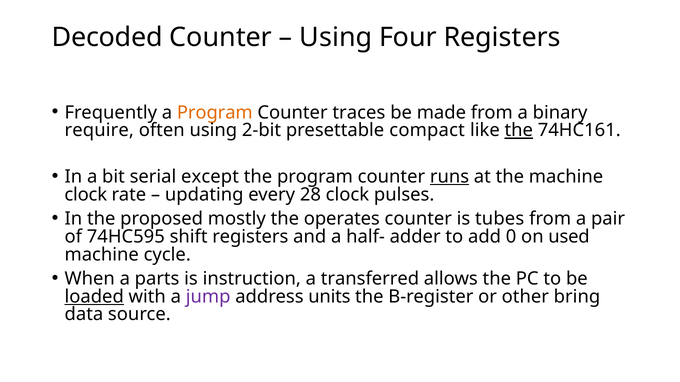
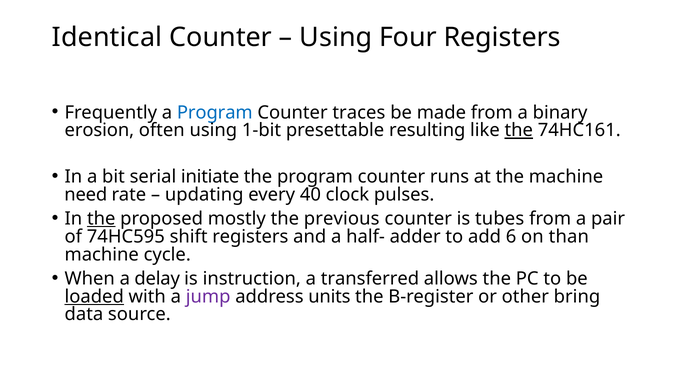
Decoded: Decoded -> Identical
Program at (215, 113) colour: orange -> blue
require: require -> erosion
2-bit: 2-bit -> 1-bit
compact: compact -> resulting
except: except -> initiate
runs underline: present -> none
clock at (86, 195): clock -> need
28: 28 -> 40
the at (101, 219) underline: none -> present
operates: operates -> previous
0: 0 -> 6
used: used -> than
parts: parts -> delay
